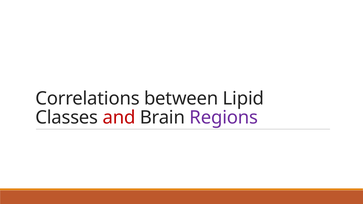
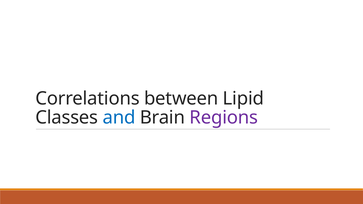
and colour: red -> blue
